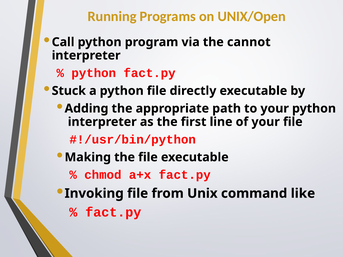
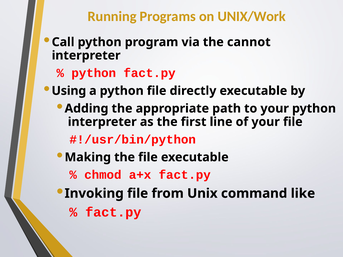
UNIX/Open: UNIX/Open -> UNIX/Work
Stuck: Stuck -> Using
